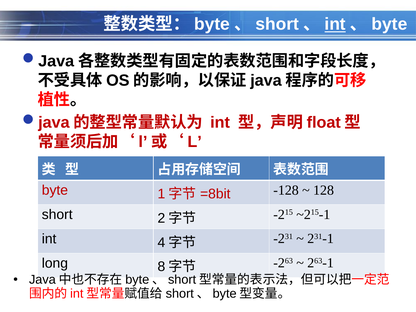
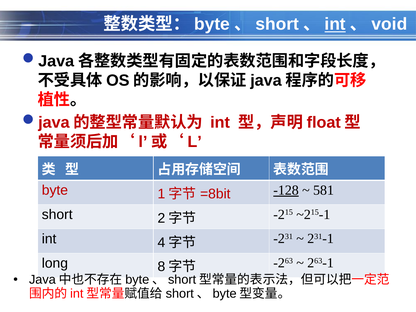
byte at (389, 24): byte -> void
-128 underline: none -> present
128: 128 -> 581
